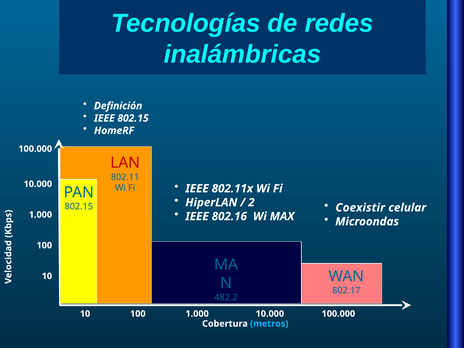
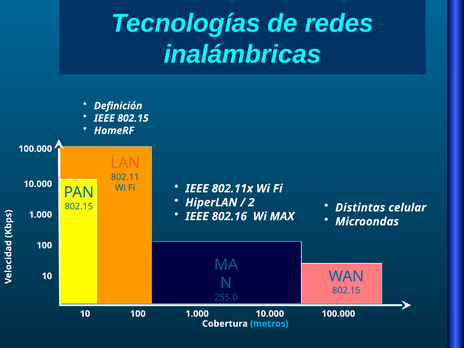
LAN colour: red -> orange
Coexistir: Coexistir -> Distintas
802.17 at (346, 290): 802.17 -> 802.15
482.2: 482.2 -> 255.0
